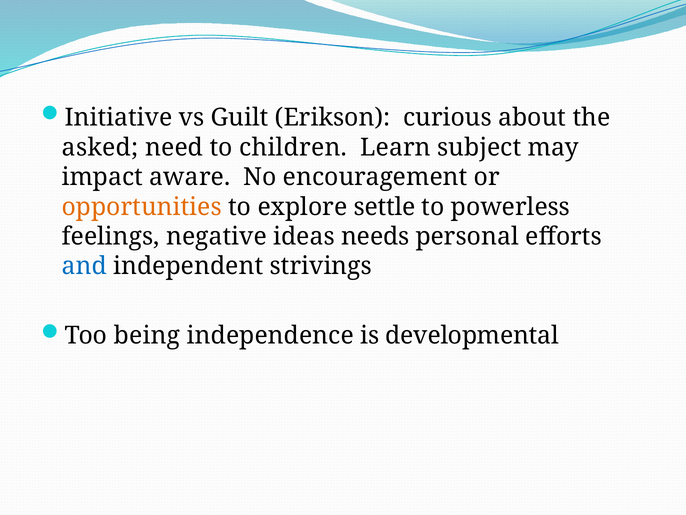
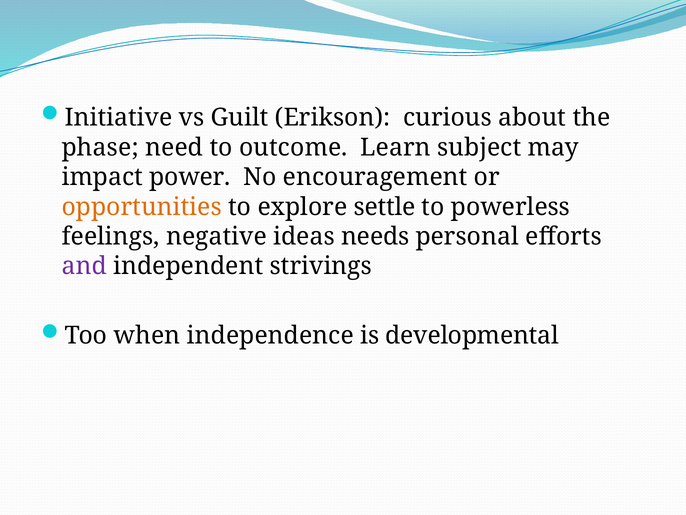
asked: asked -> phase
children: children -> outcome
aware: aware -> power
and colour: blue -> purple
being: being -> when
